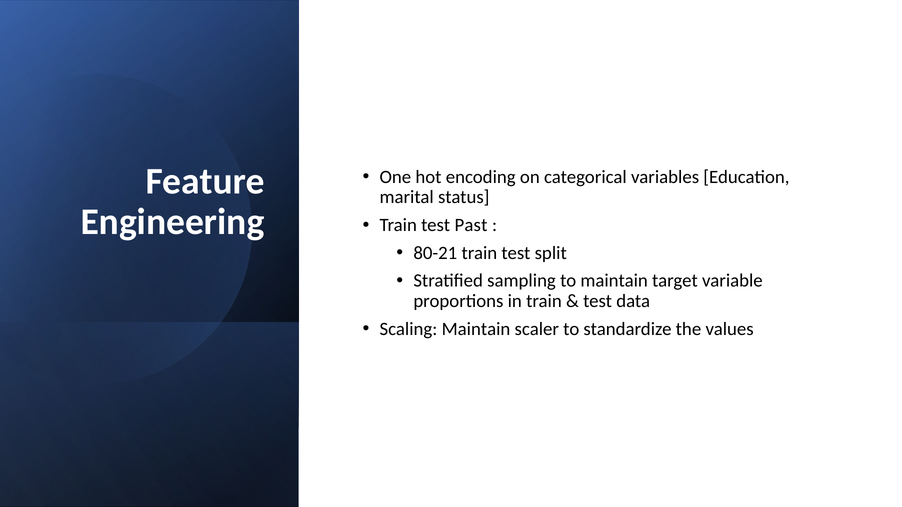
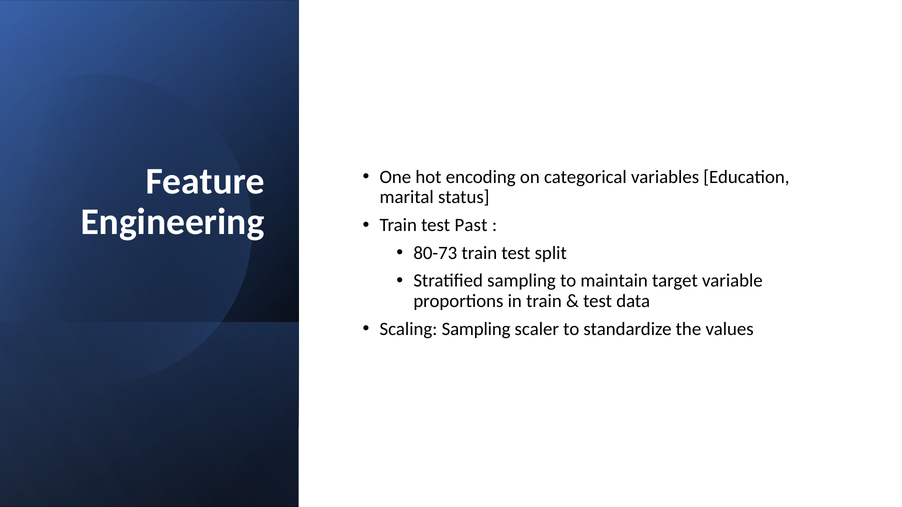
80-21: 80-21 -> 80-73
Scaling Maintain: Maintain -> Sampling
